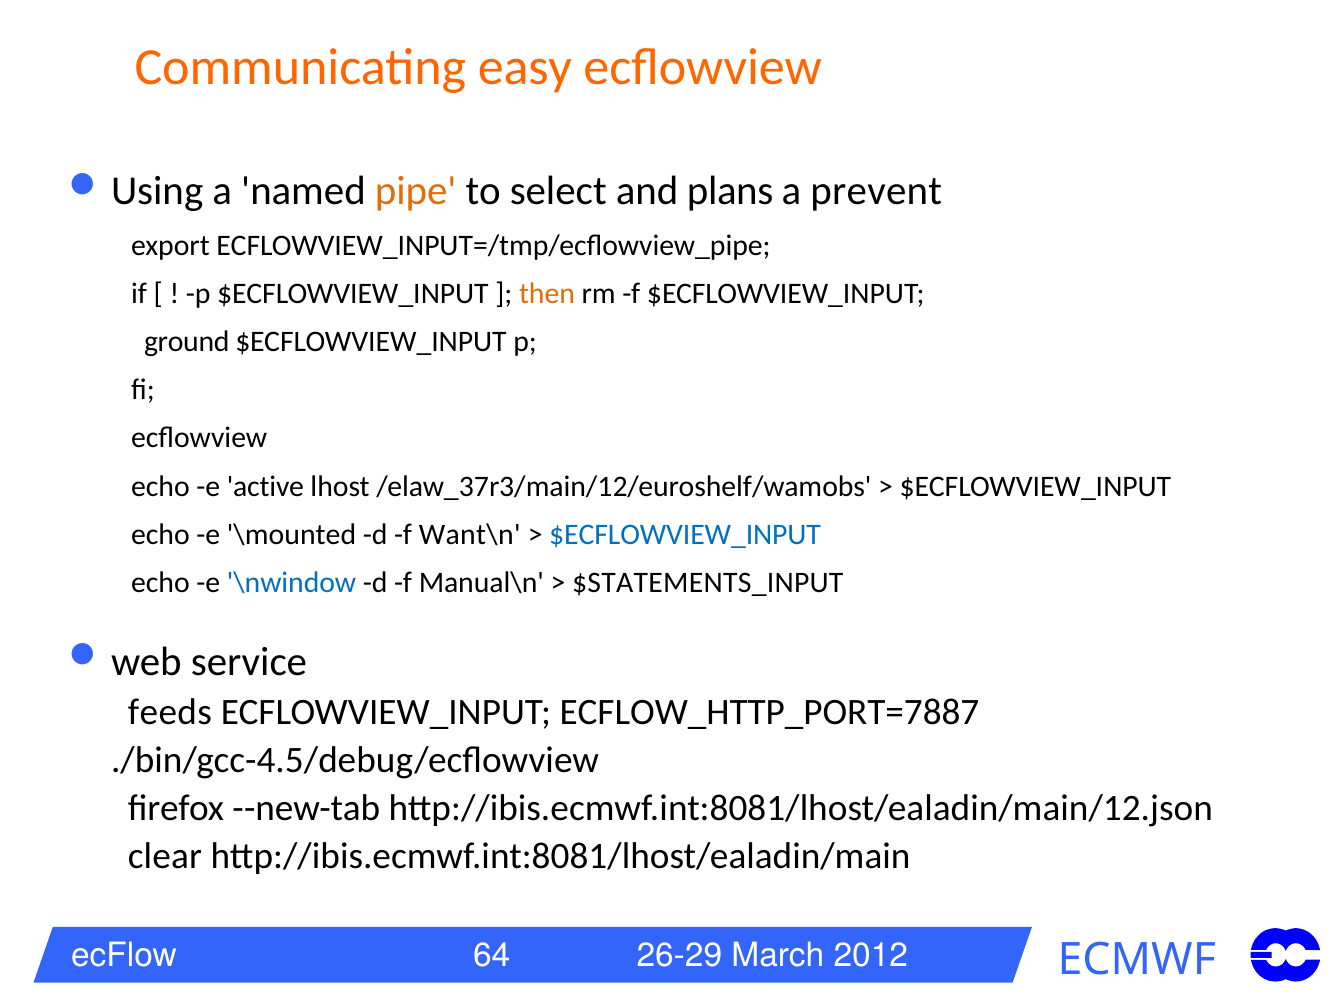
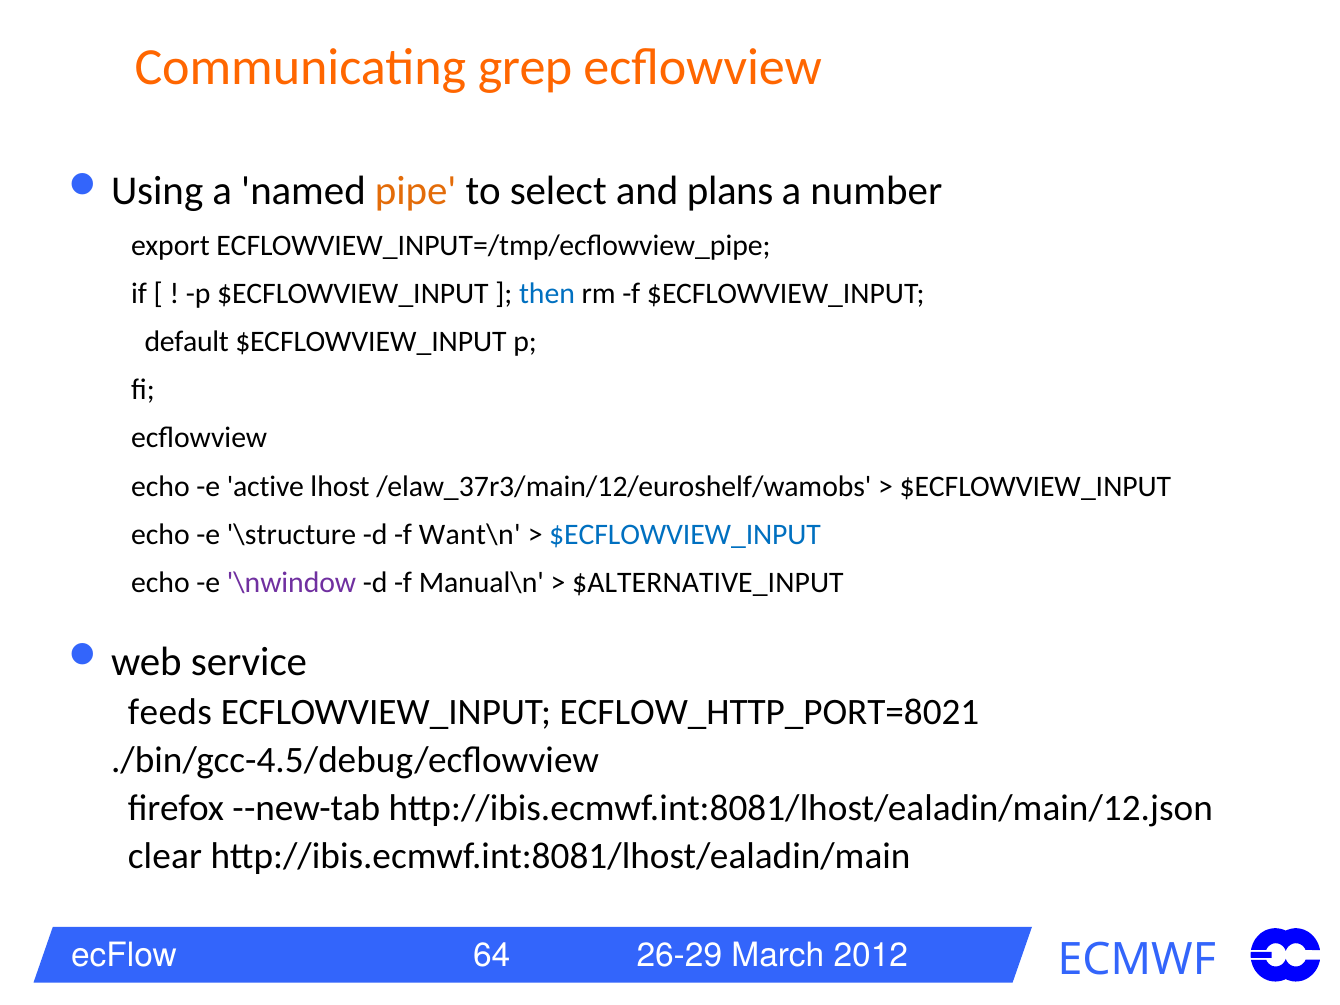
easy: easy -> grep
prevent: prevent -> number
then colour: orange -> blue
ground: ground -> default
\mounted: \mounted -> \structure
\nwindow colour: blue -> purple
$STATEMENTS_INPUT: $STATEMENTS_INPUT -> $ALTERNATIVE_INPUT
ECFLOW_HTTP_PORT=7887: ECFLOW_HTTP_PORT=7887 -> ECFLOW_HTTP_PORT=8021
